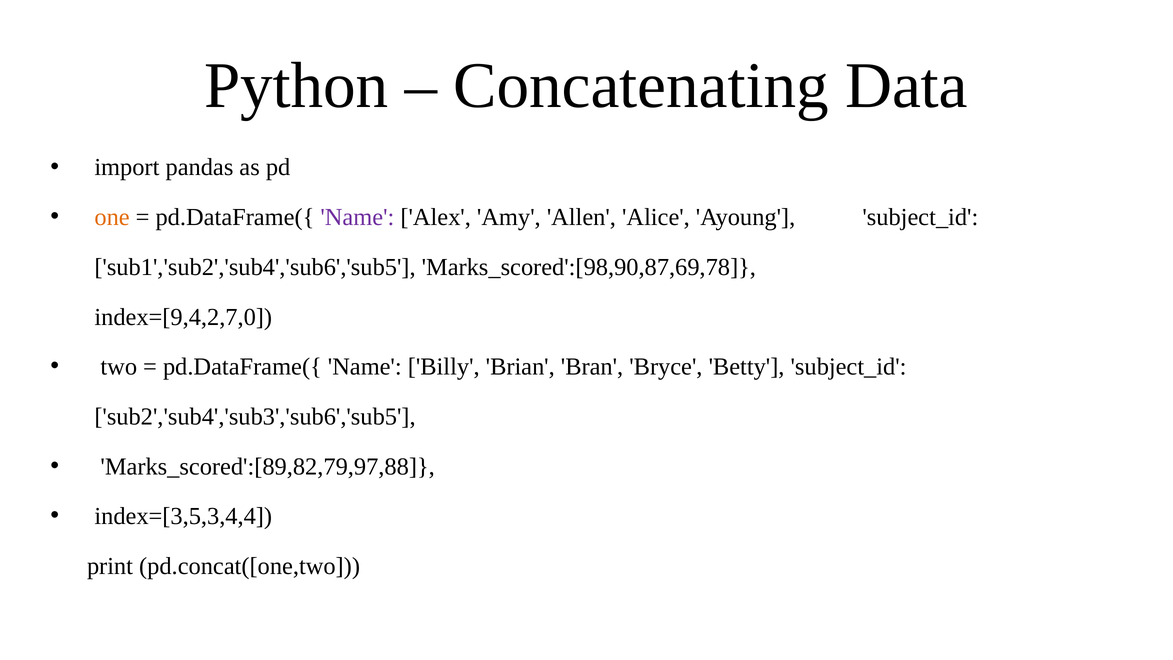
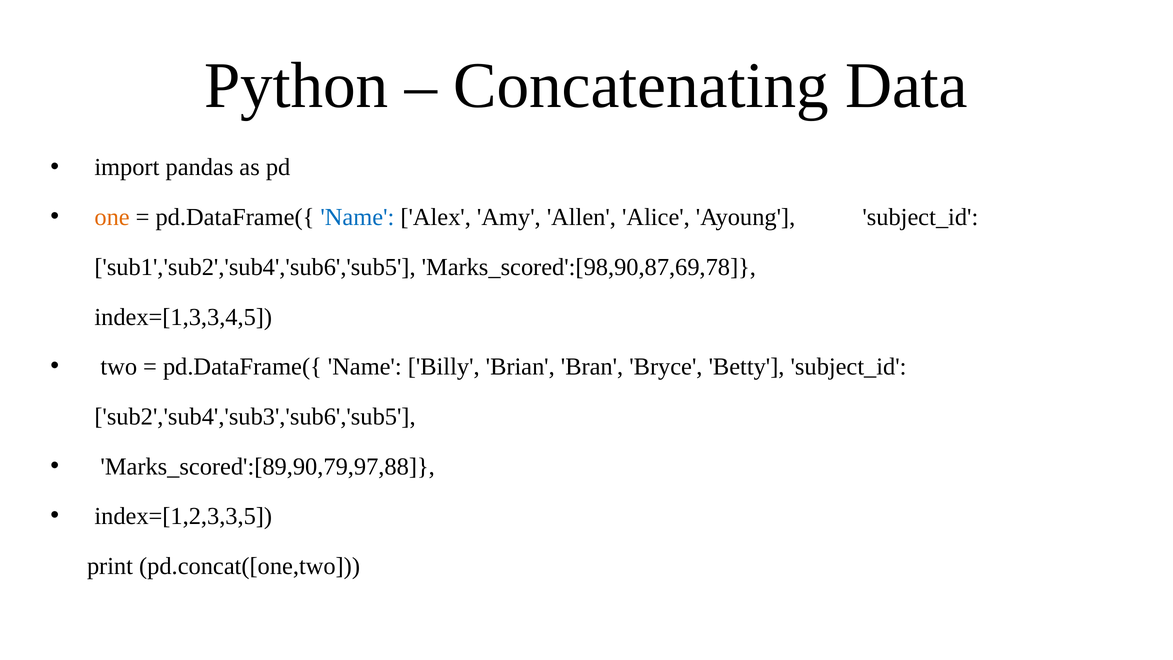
Name at (357, 217) colour: purple -> blue
index=[9,4,2,7,0: index=[9,4,2,7,0 -> index=[1,3,3,4,5
Marks_scored':[89,82,79,97,88: Marks_scored':[89,82,79,97,88 -> Marks_scored':[89,90,79,97,88
index=[3,5,3,4,4: index=[3,5,3,4,4 -> index=[1,2,3,3,5
